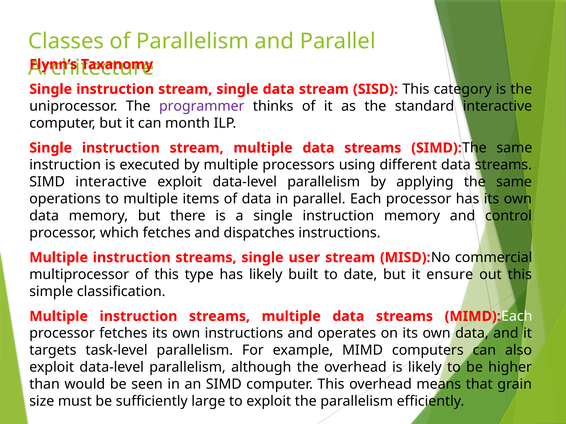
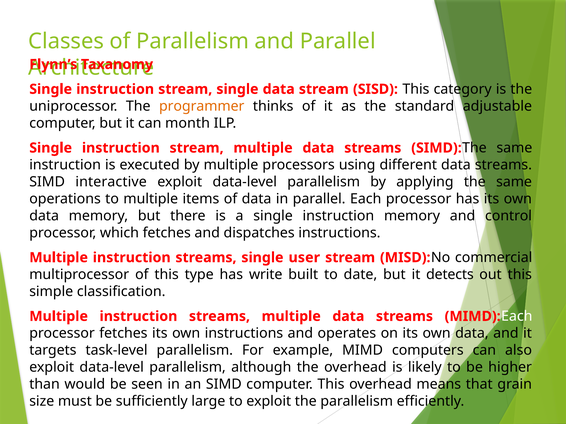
programmer colour: purple -> orange
standard interactive: interactive -> adjustable
has likely: likely -> write
ensure: ensure -> detects
